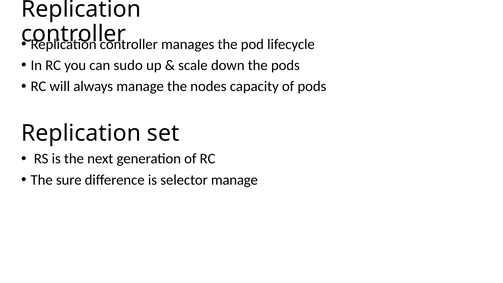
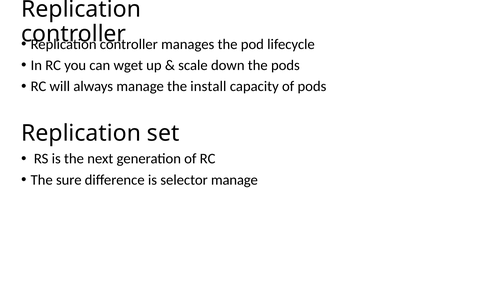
sudo: sudo -> wget
nodes: nodes -> install
